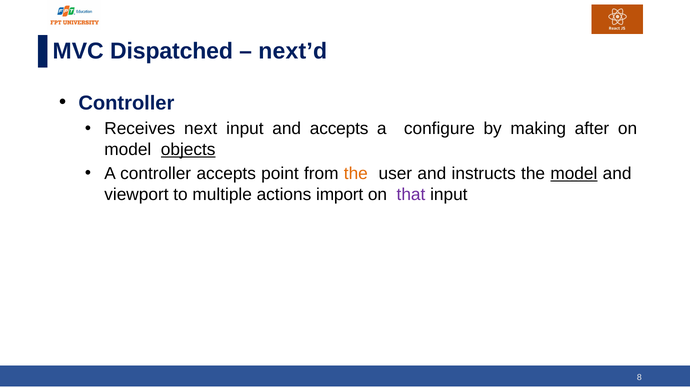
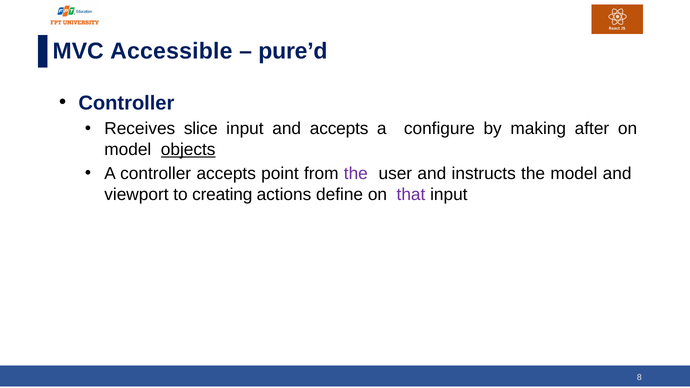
Dispatched: Dispatched -> Accessible
next’d: next’d -> pure’d
next: next -> slice
the at (356, 174) colour: orange -> purple
model at (574, 174) underline: present -> none
multiple: multiple -> creating
import: import -> define
